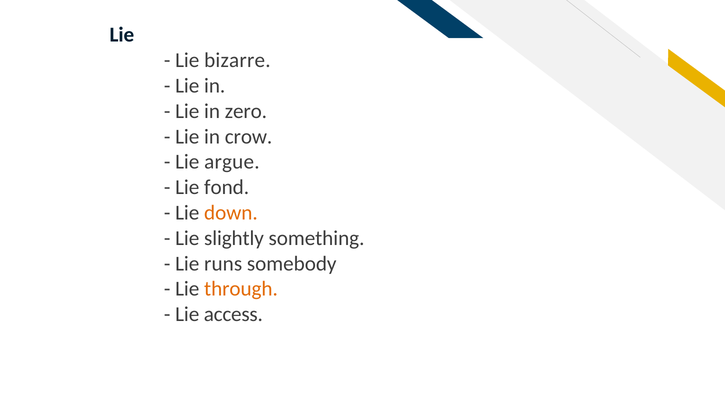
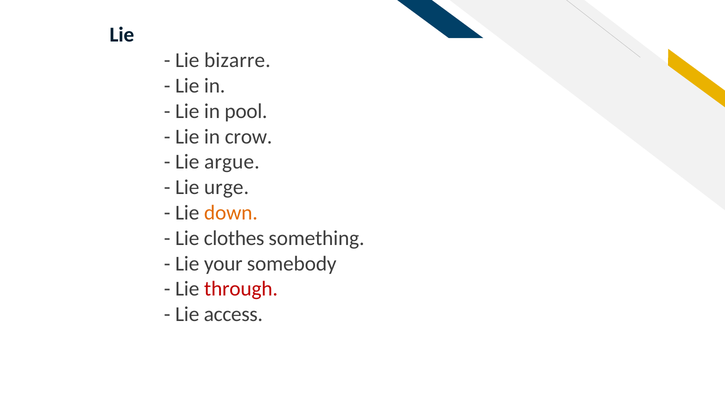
zero: zero -> pool
fond: fond -> urge
slightly: slightly -> clothes
runs: runs -> your
through colour: orange -> red
